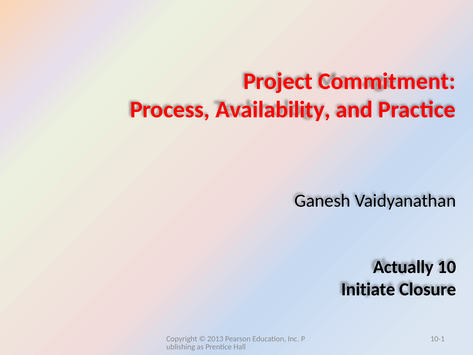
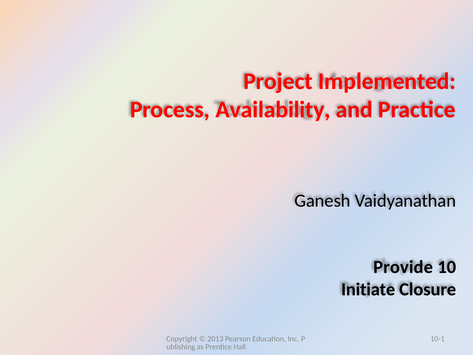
Commitment: Commitment -> Implemented
Actually: Actually -> Provide
